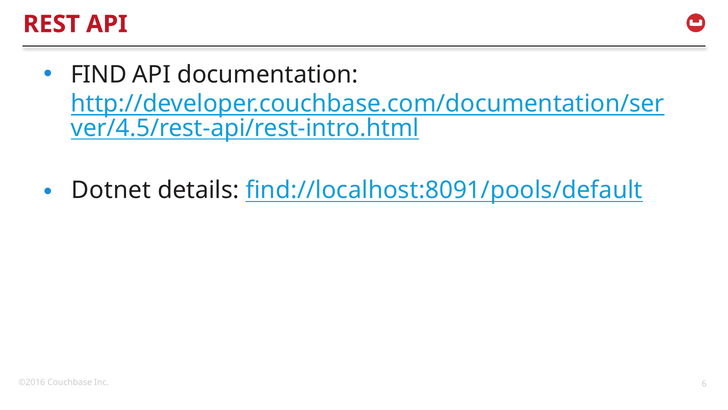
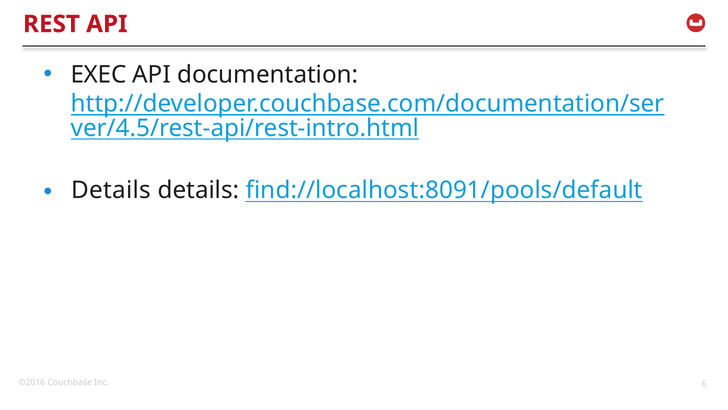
FIND: FIND -> EXEC
Dotnet at (111, 190): Dotnet -> Details
